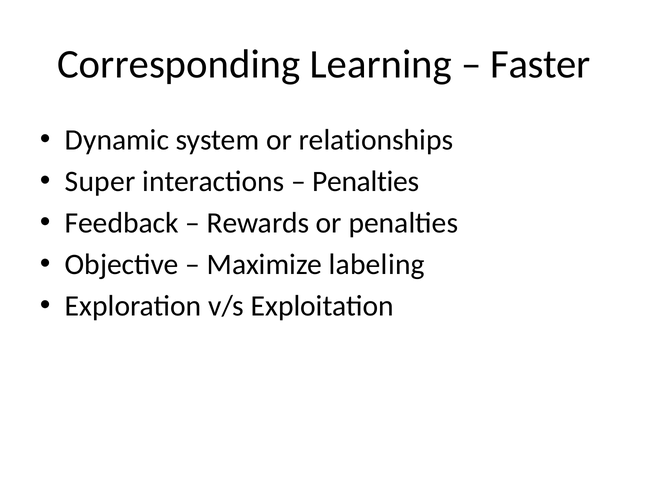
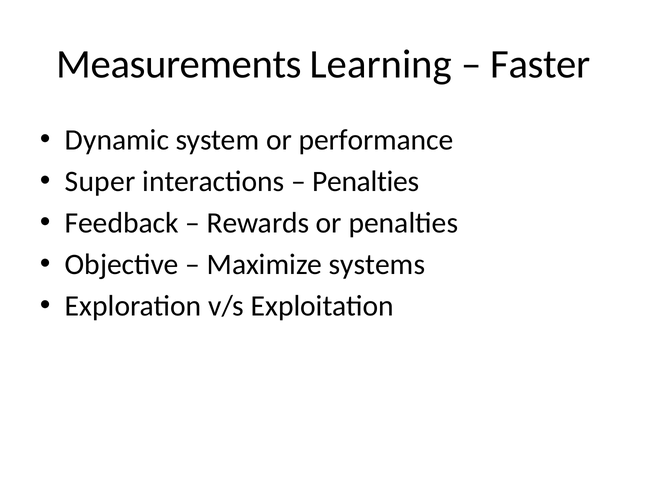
Corresponding: Corresponding -> Measurements
relationships: relationships -> performance
labeling: labeling -> systems
